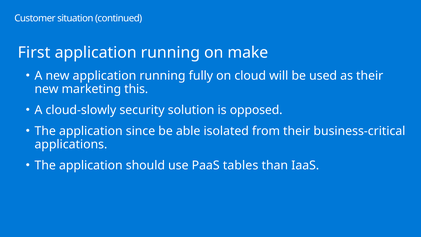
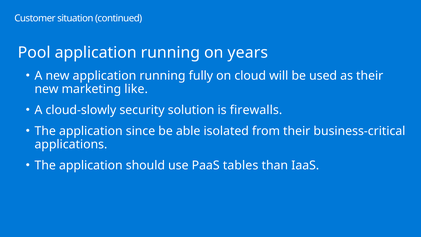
First: First -> Pool
make: make -> years
this: this -> like
opposed: opposed -> firewalls
